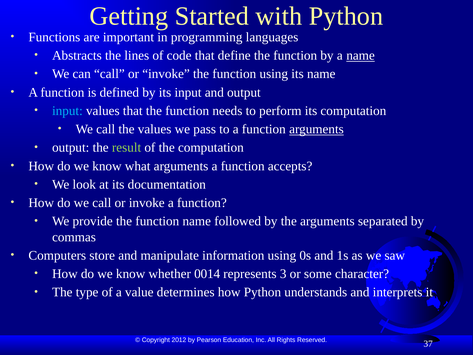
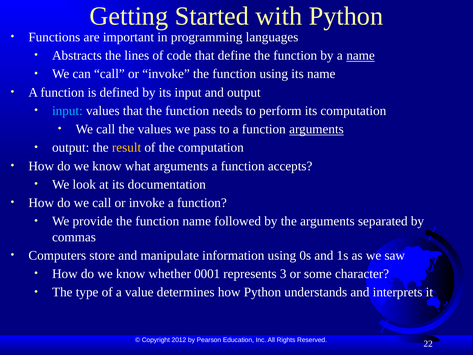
result colour: light green -> yellow
0014: 0014 -> 0001
37: 37 -> 22
